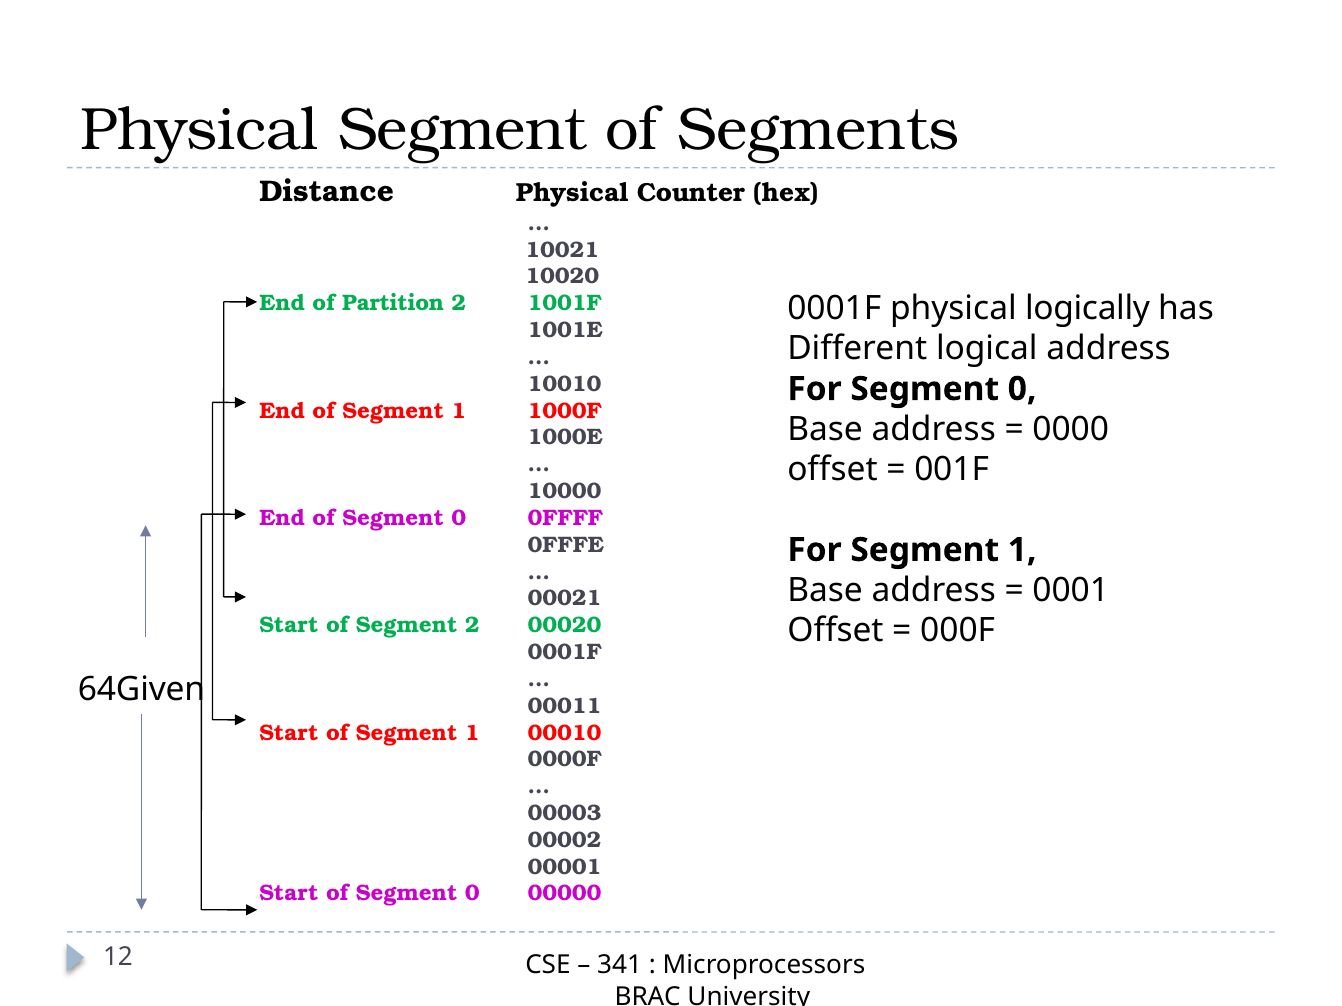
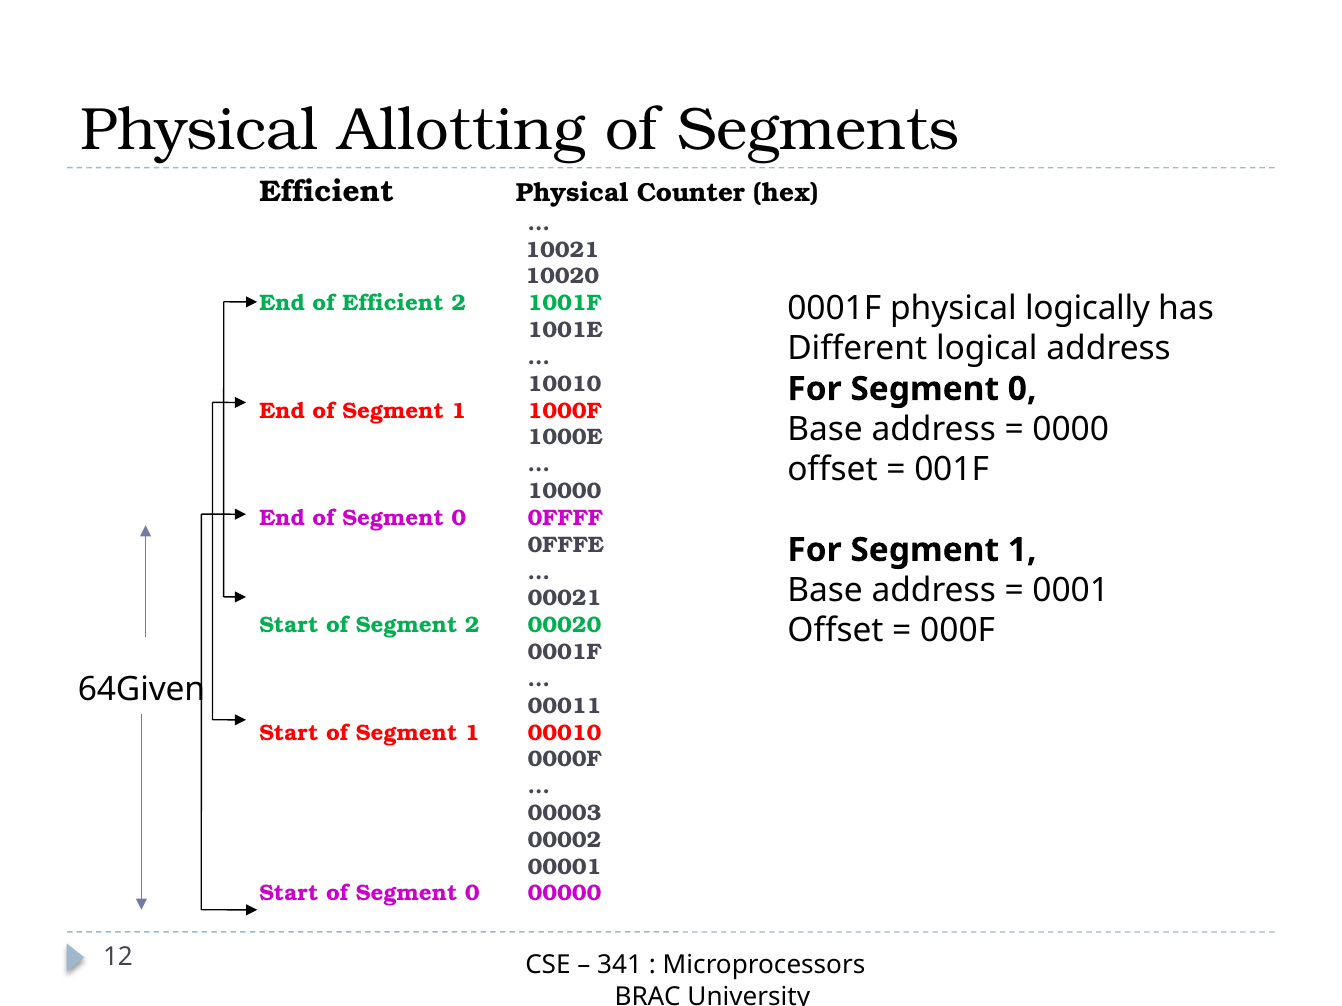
Physical Segment: Segment -> Allotting
Distance at (327, 192): Distance -> Efficient
of Partition: Partition -> Efficient
